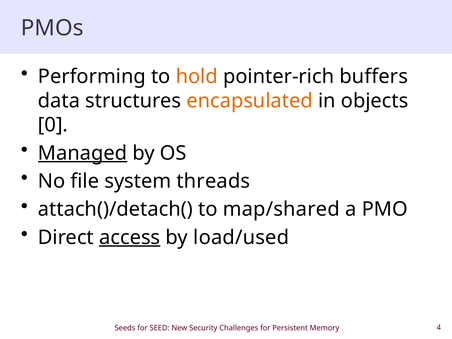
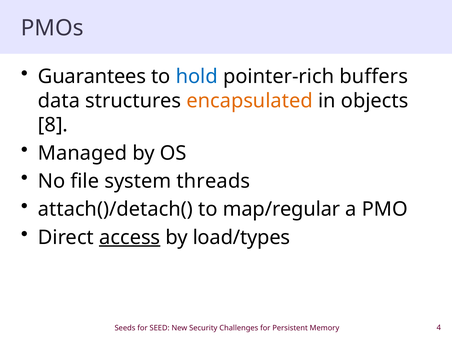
Performing: Performing -> Guarantees
hold colour: orange -> blue
0: 0 -> 8
Managed underline: present -> none
map/shared: map/shared -> map/regular
load/used: load/used -> load/types
